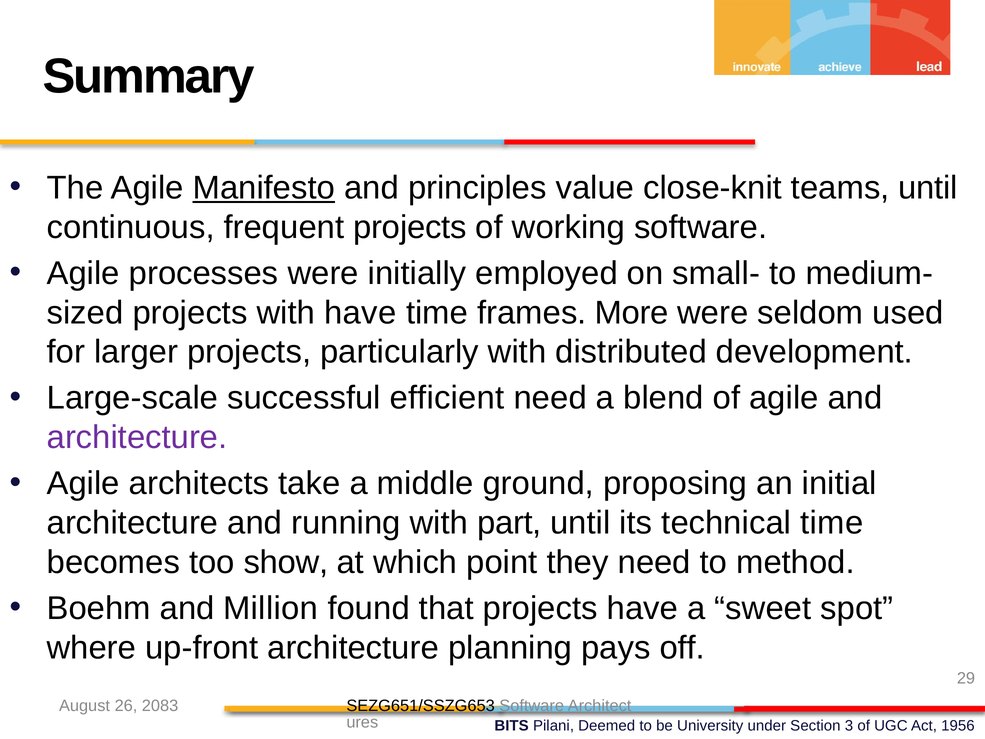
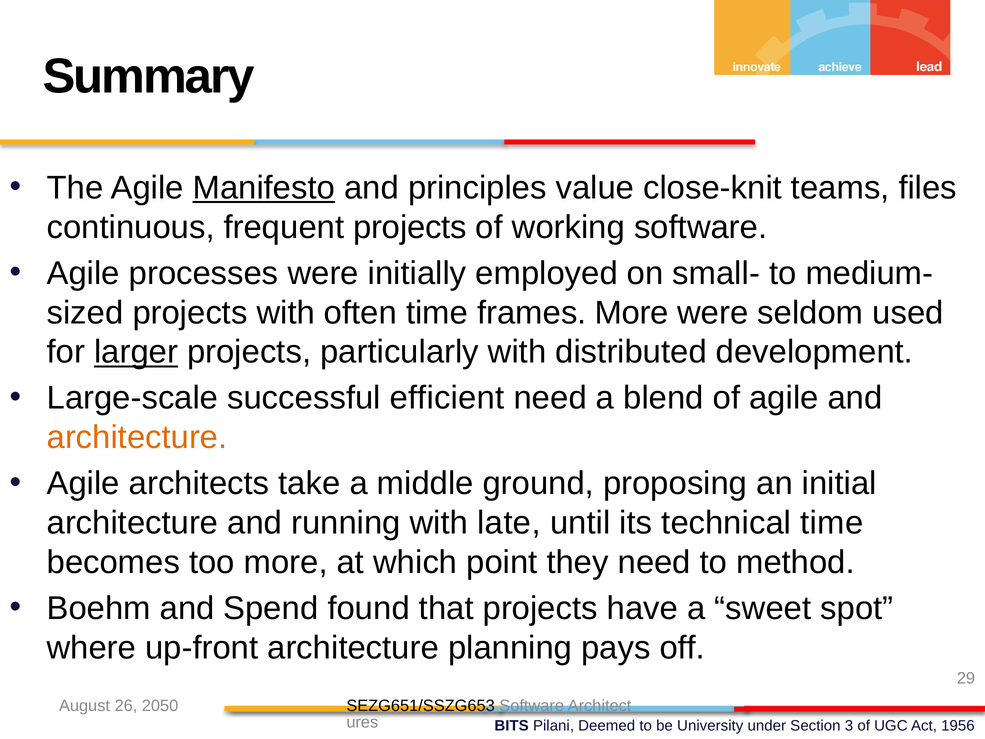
teams until: until -> files
with have: have -> often
larger underline: none -> present
architecture at (137, 437) colour: purple -> orange
part: part -> late
too show: show -> more
Million: Million -> Spend
2083: 2083 -> 2050
